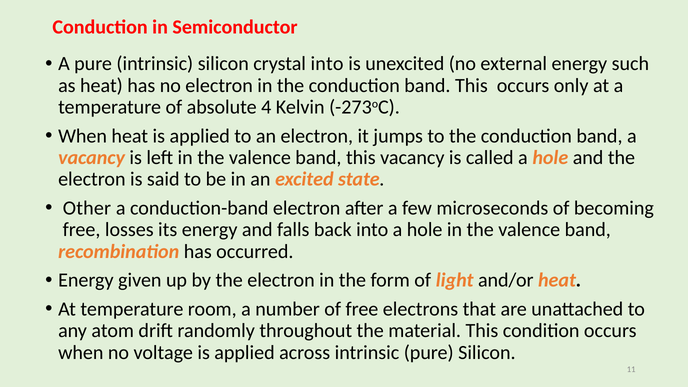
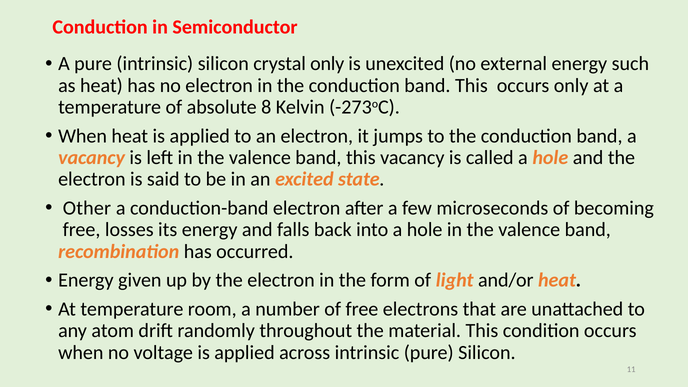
crystal into: into -> only
4: 4 -> 8
